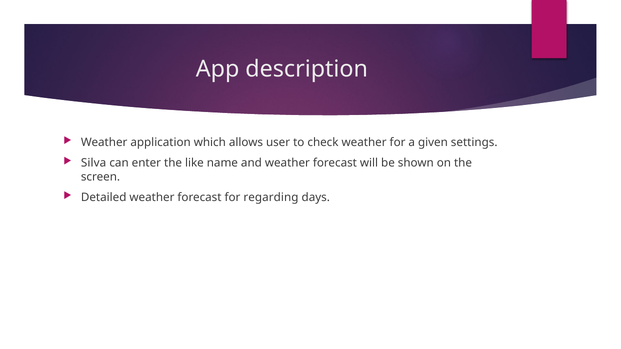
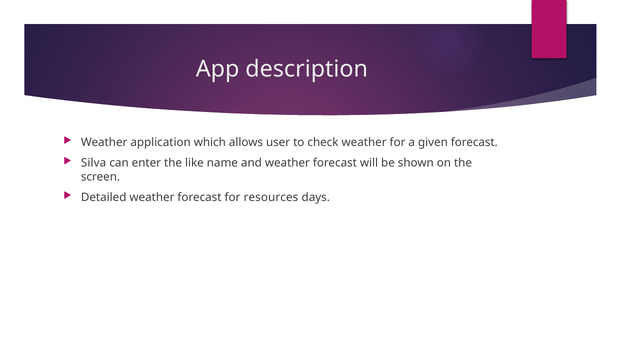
given settings: settings -> forecast
regarding: regarding -> resources
